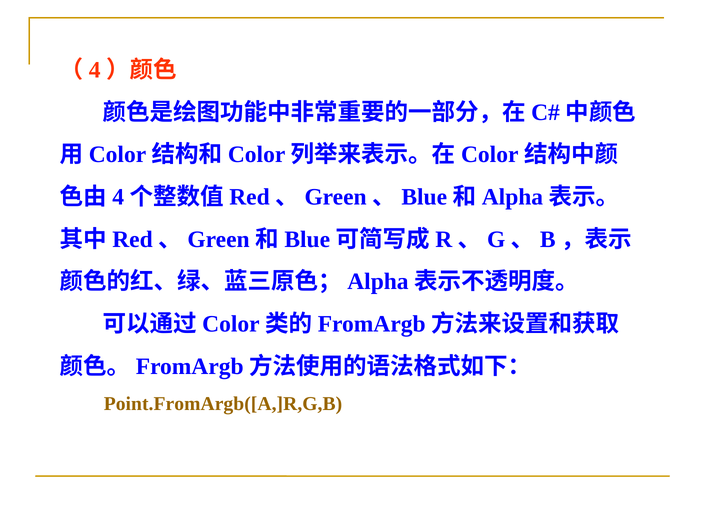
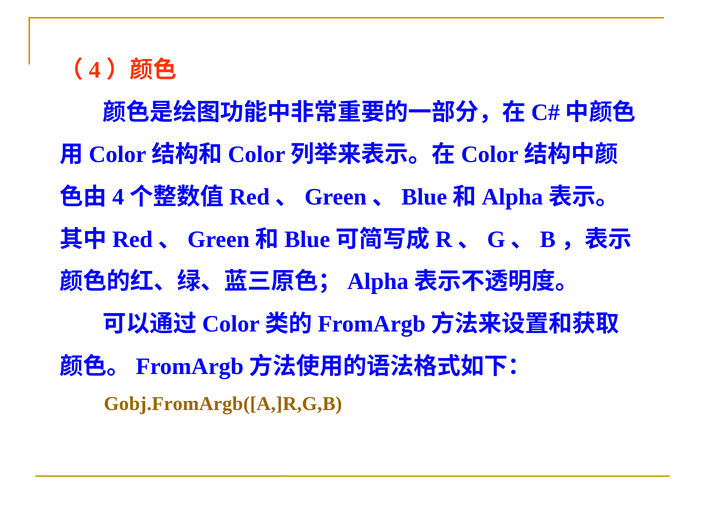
Point.FromArgb([A,]R,G,B: Point.FromArgb([A,]R,G,B -> Gobj.FromArgb([A,]R,G,B
